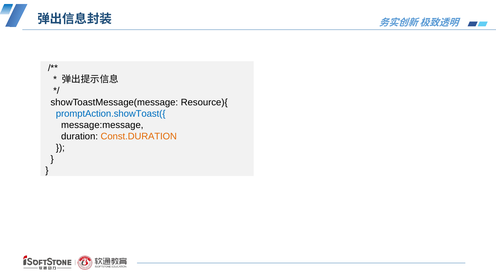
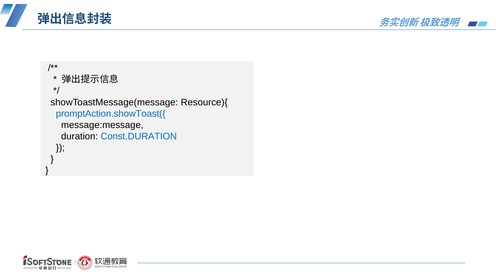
Const.DURATION colour: orange -> blue
